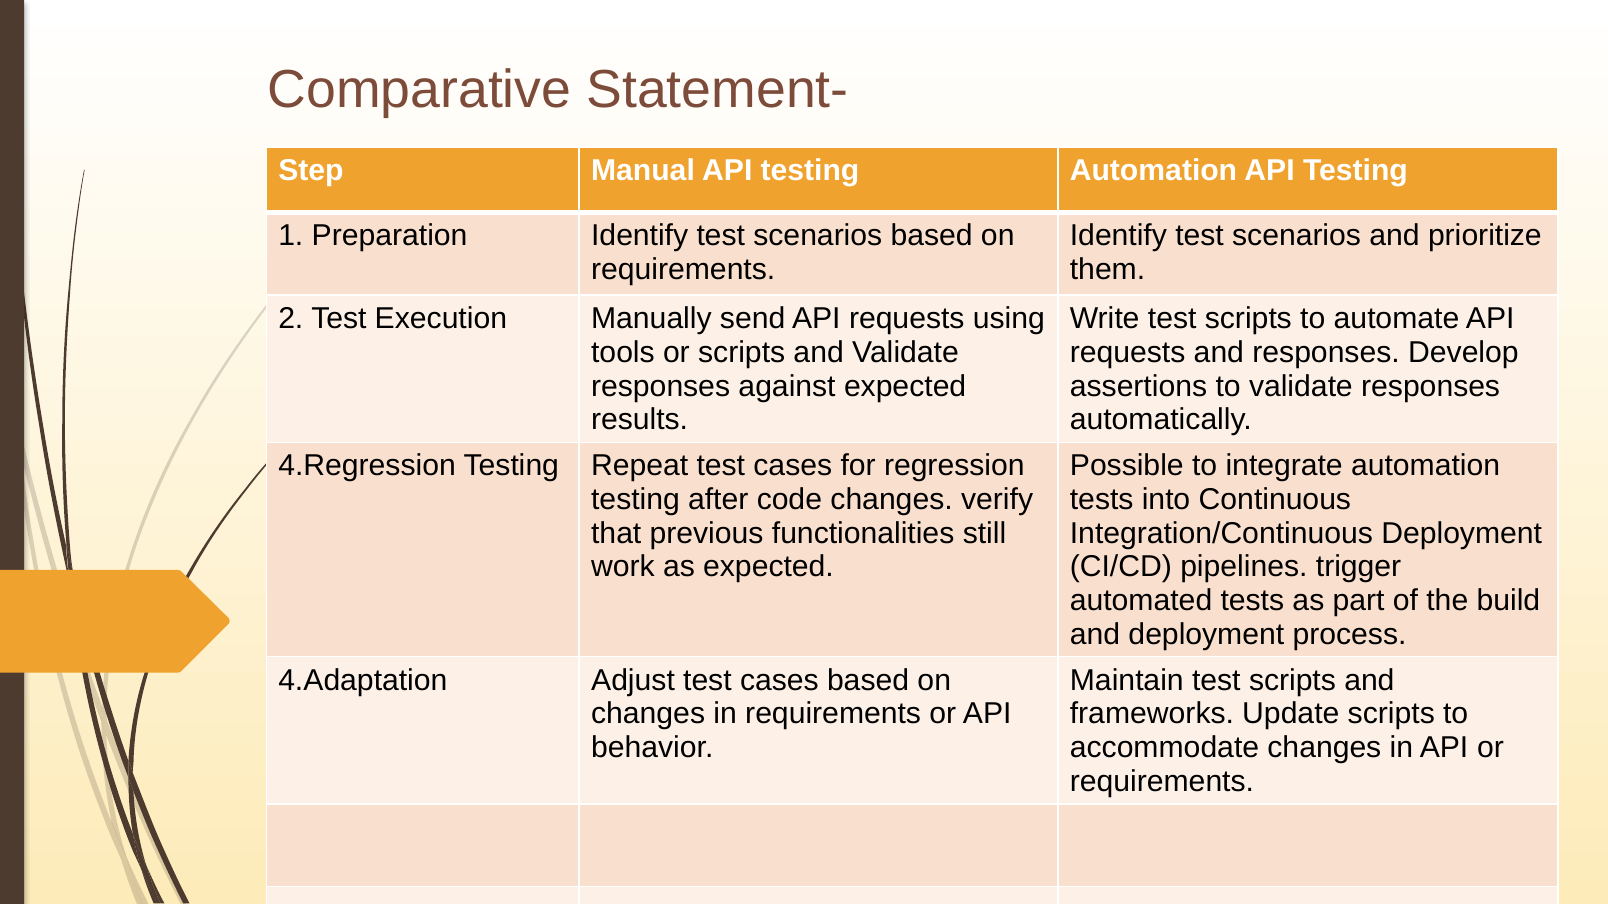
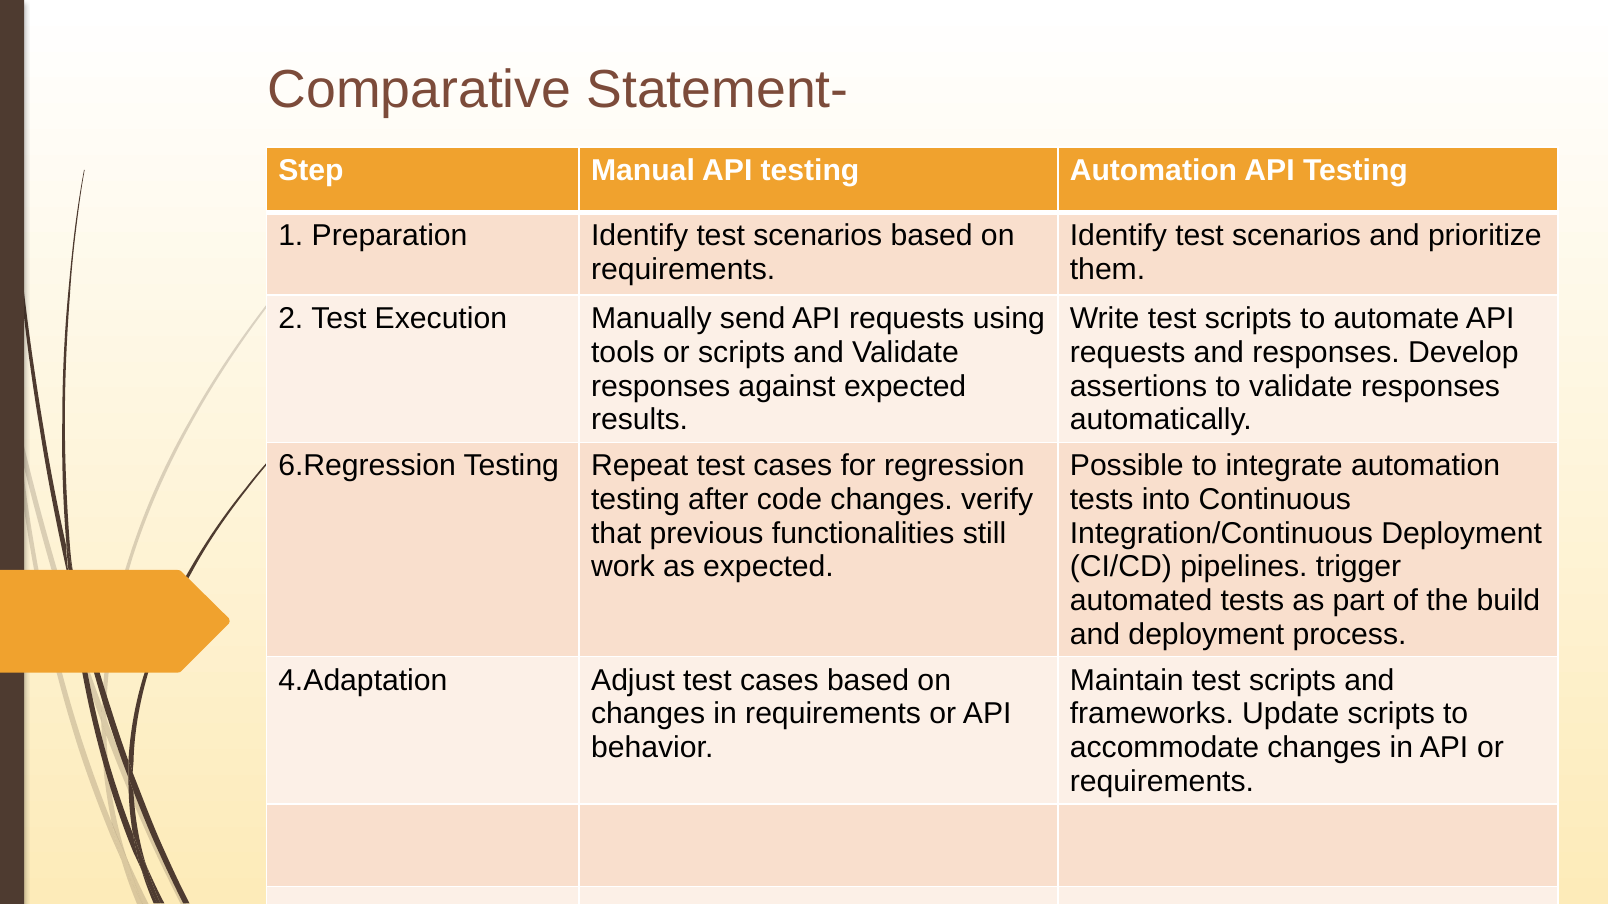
4.Regression: 4.Regression -> 6.Regression
